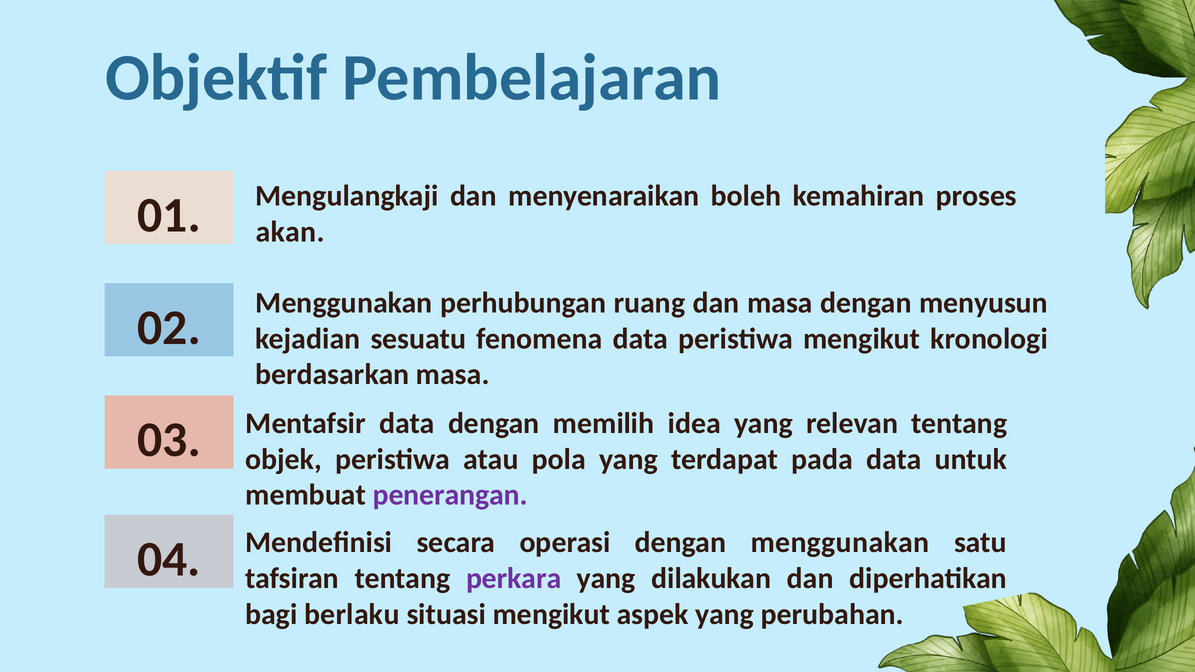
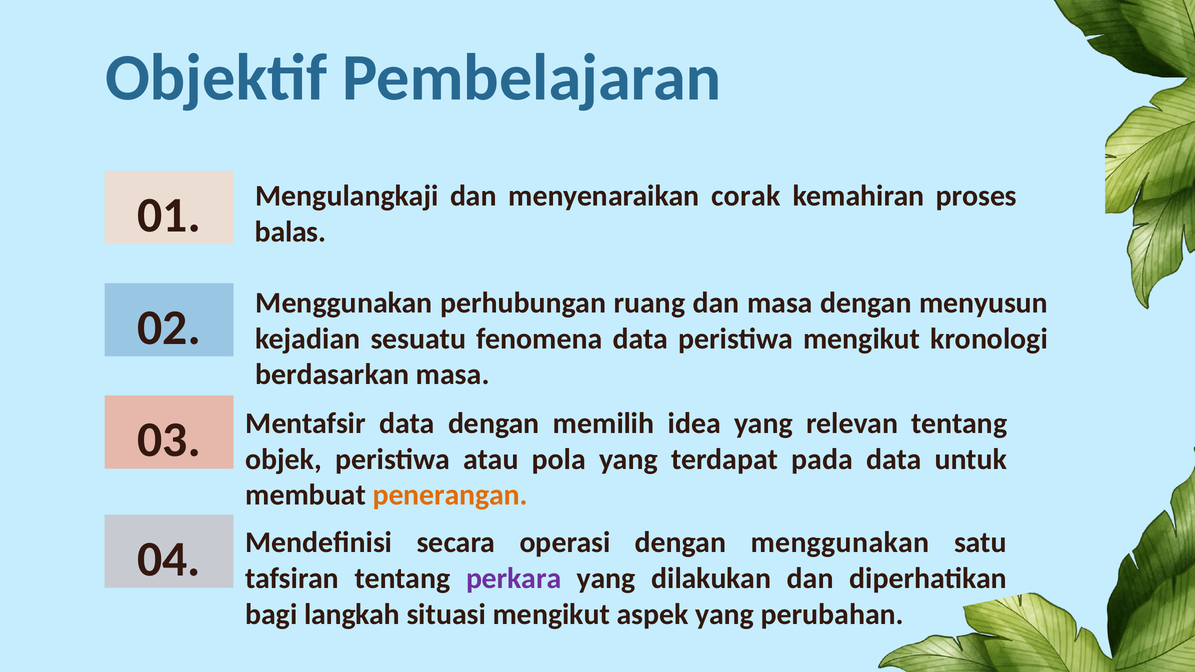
boleh: boleh -> corak
akan: akan -> balas
penerangan colour: purple -> orange
berlaku: berlaku -> langkah
